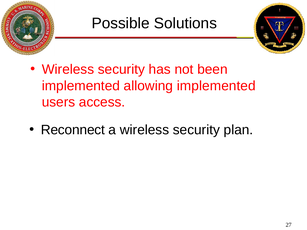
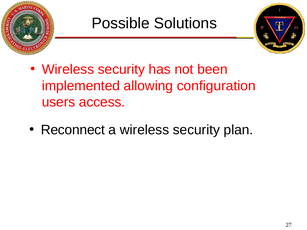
allowing implemented: implemented -> configuration
